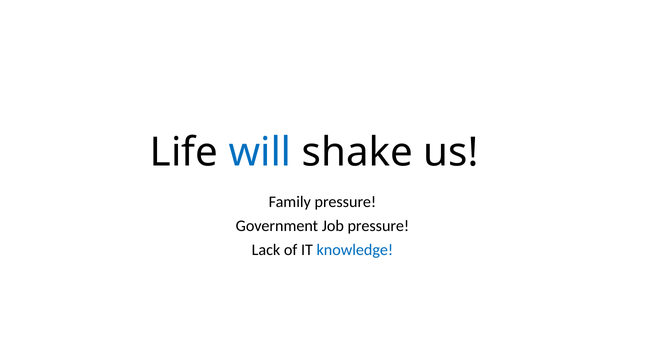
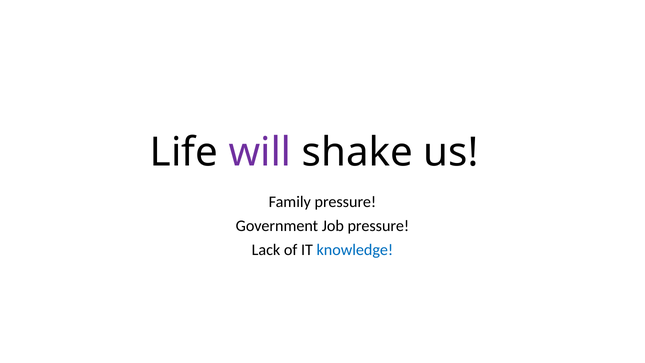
will colour: blue -> purple
